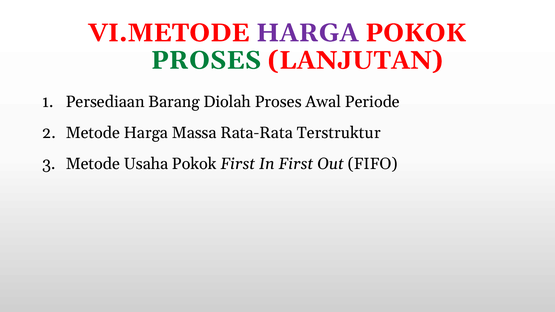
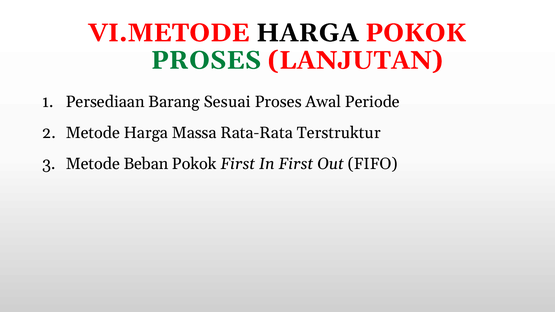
HARGA at (307, 33) colour: purple -> black
Diolah: Diolah -> Sesuai
Usaha: Usaha -> Beban
